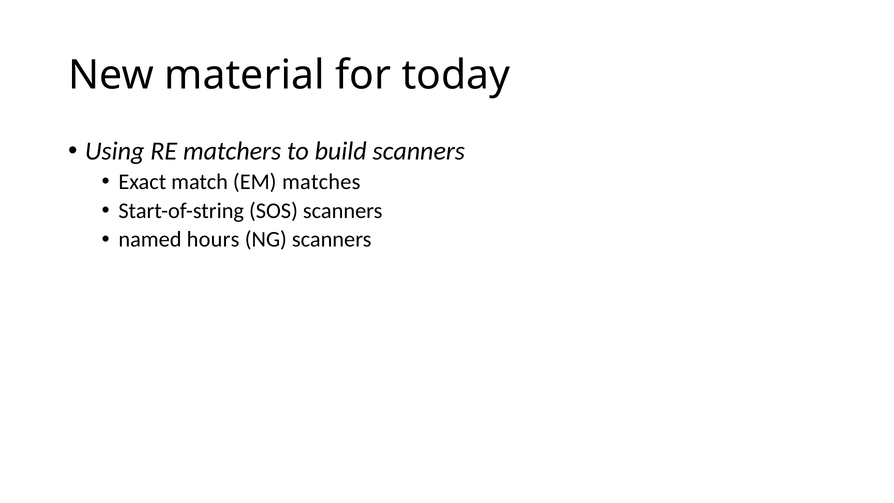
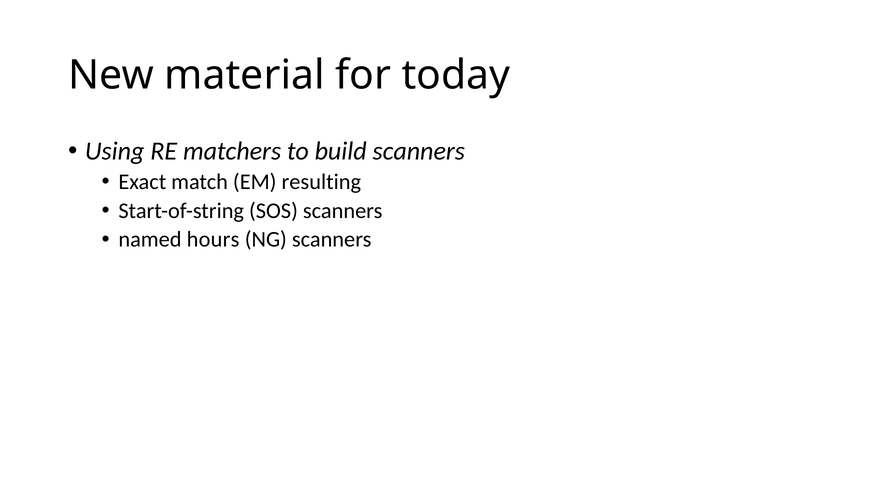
matches: matches -> resulting
